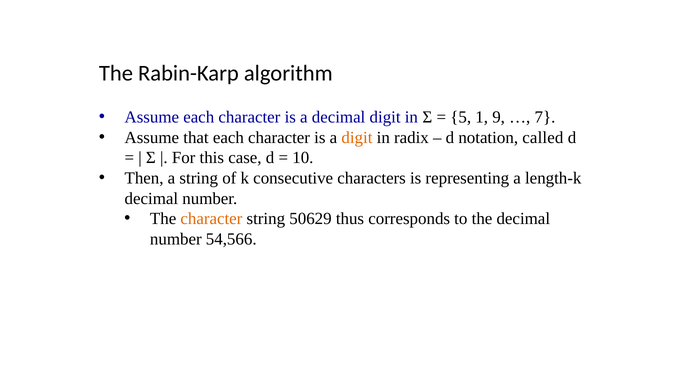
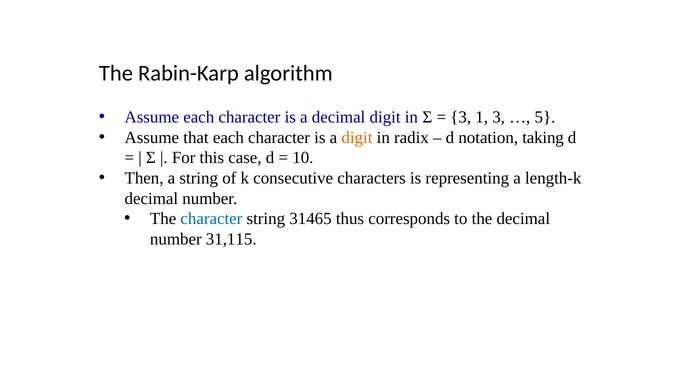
5 at (461, 117): 5 -> 3
1 9: 9 -> 3
7: 7 -> 5
called: called -> taking
character at (211, 219) colour: orange -> blue
50629: 50629 -> 31465
54,566: 54,566 -> 31,115
